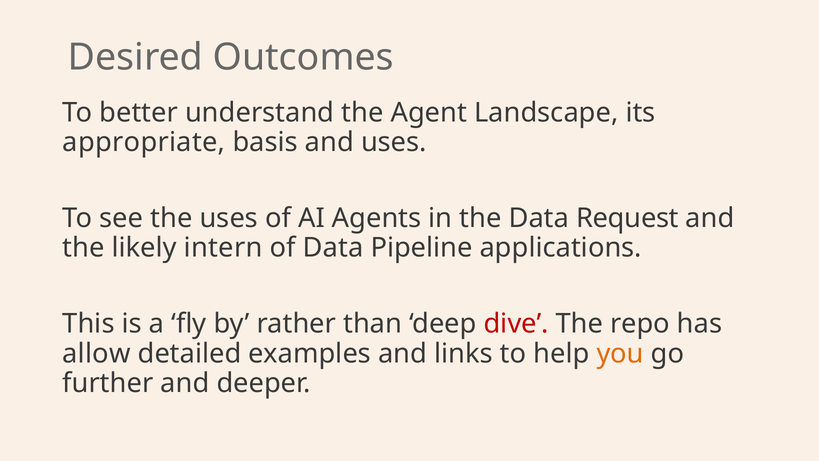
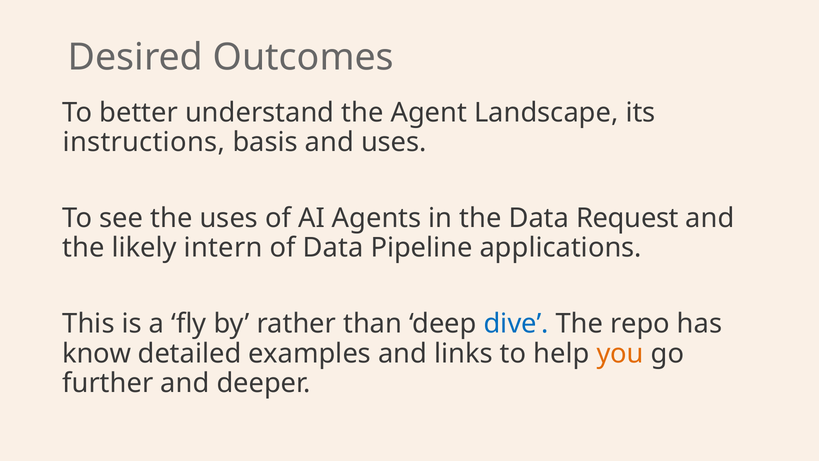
appropriate: appropriate -> instructions
dive colour: red -> blue
allow: allow -> know
